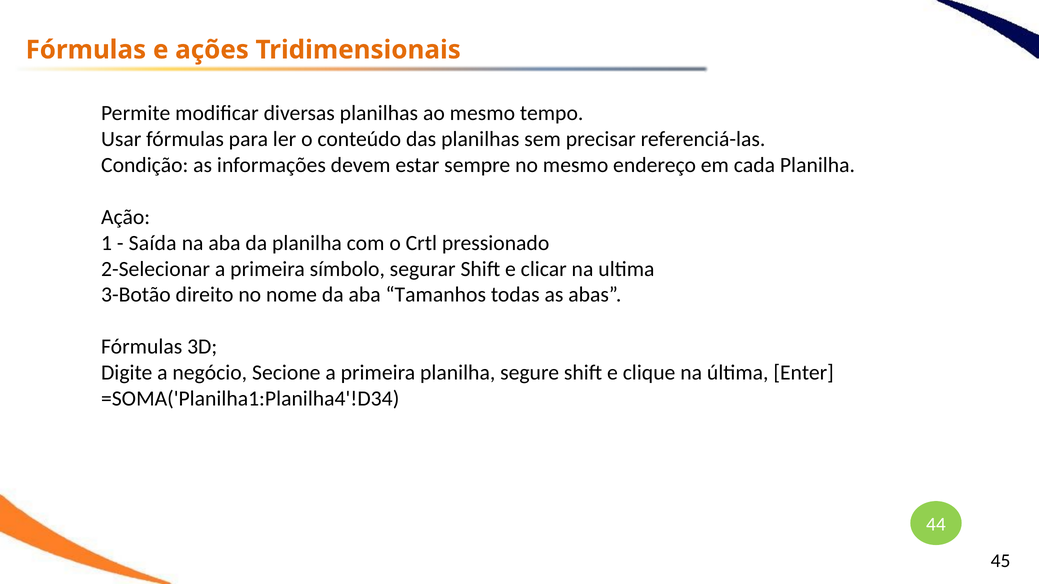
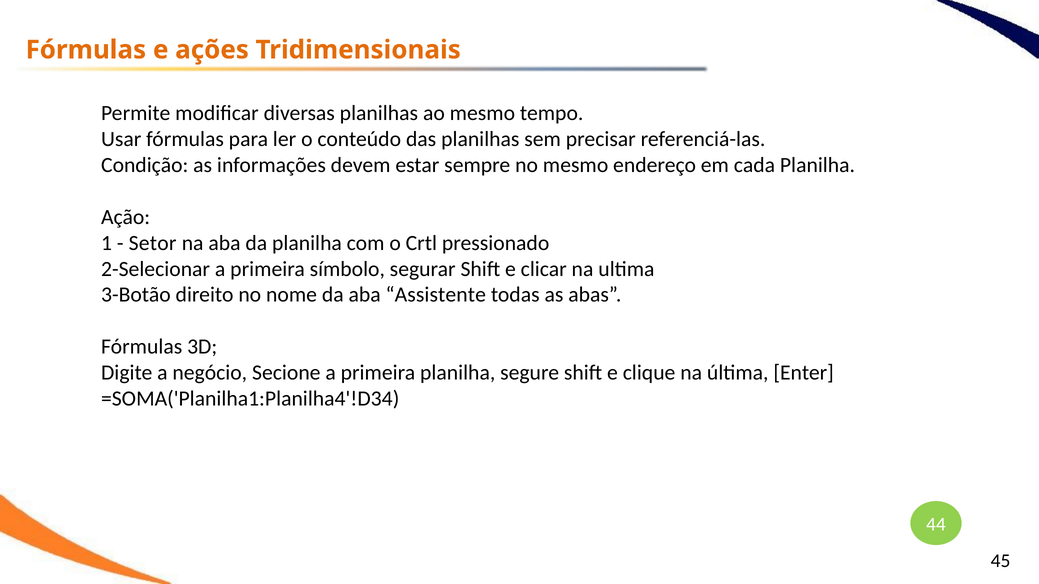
Saída: Saída -> Setor
Tamanhos: Tamanhos -> Assistente
